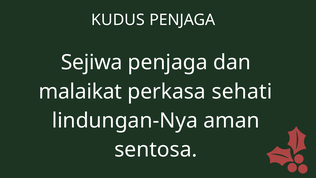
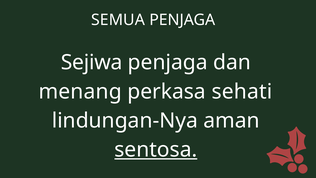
KUDUS: KUDUS -> SEMUA
malaikat: malaikat -> menang
sentosa underline: none -> present
